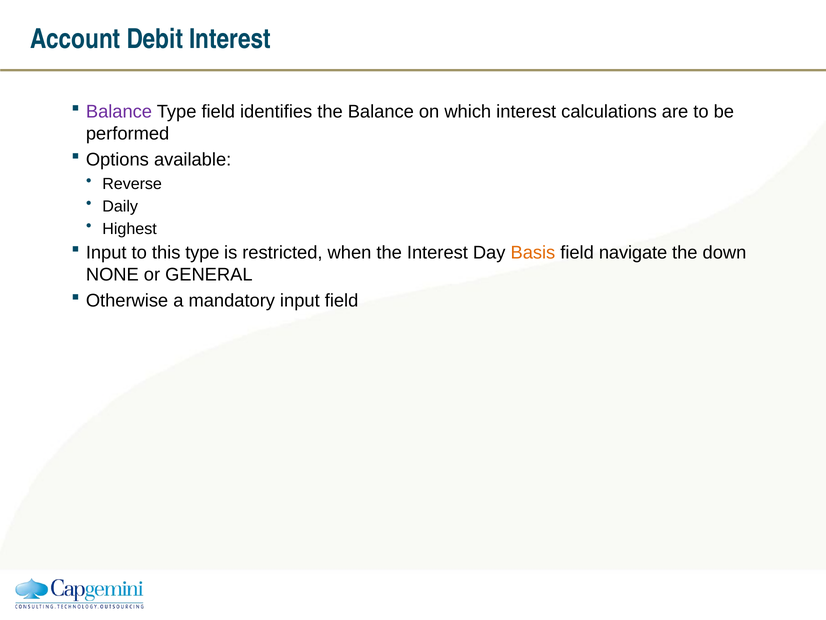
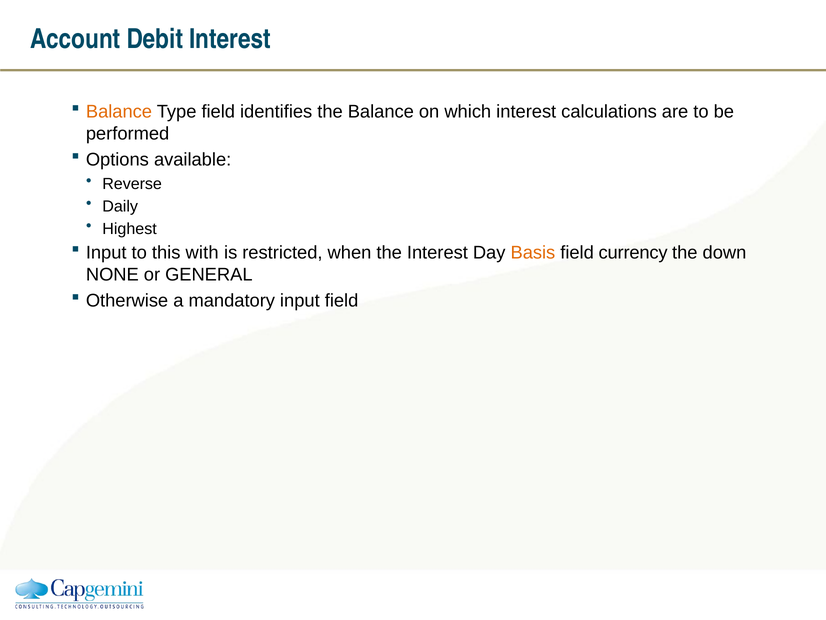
Balance at (119, 112) colour: purple -> orange
this type: type -> with
navigate: navigate -> currency
